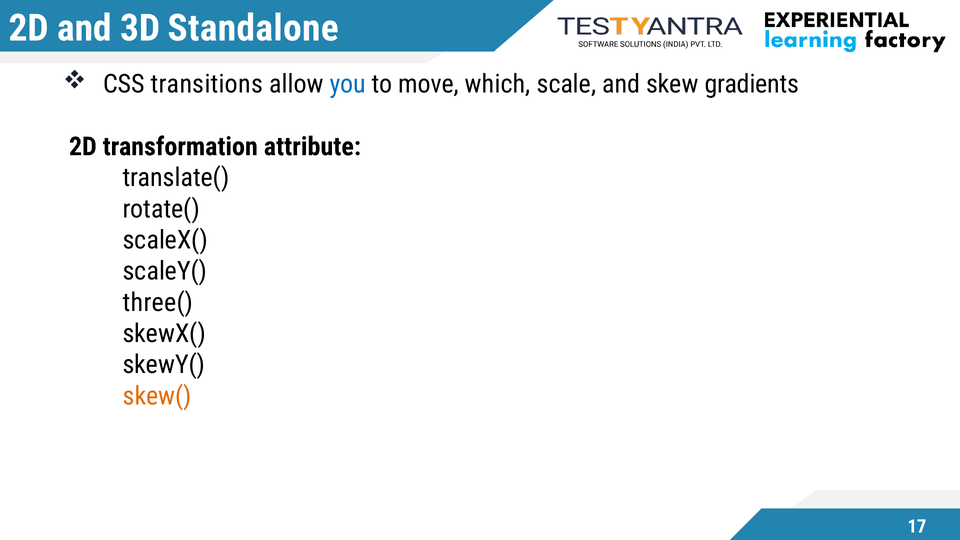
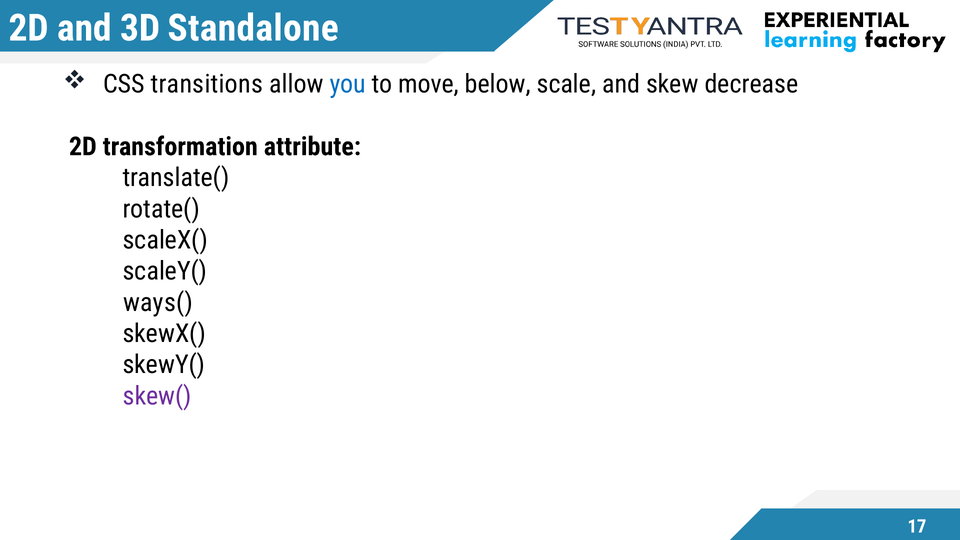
which: which -> below
gradients: gradients -> decrease
three(: three( -> ways(
skew( colour: orange -> purple
